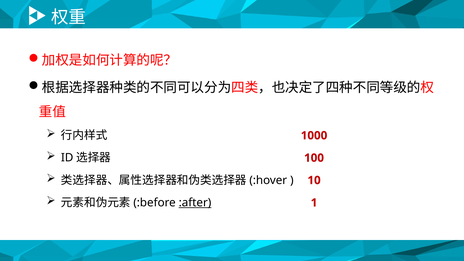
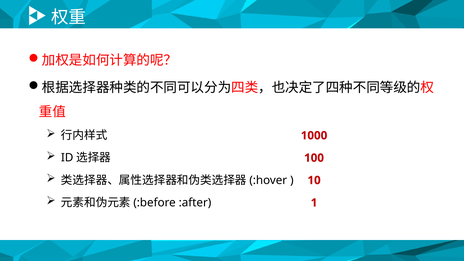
:after underline: present -> none
